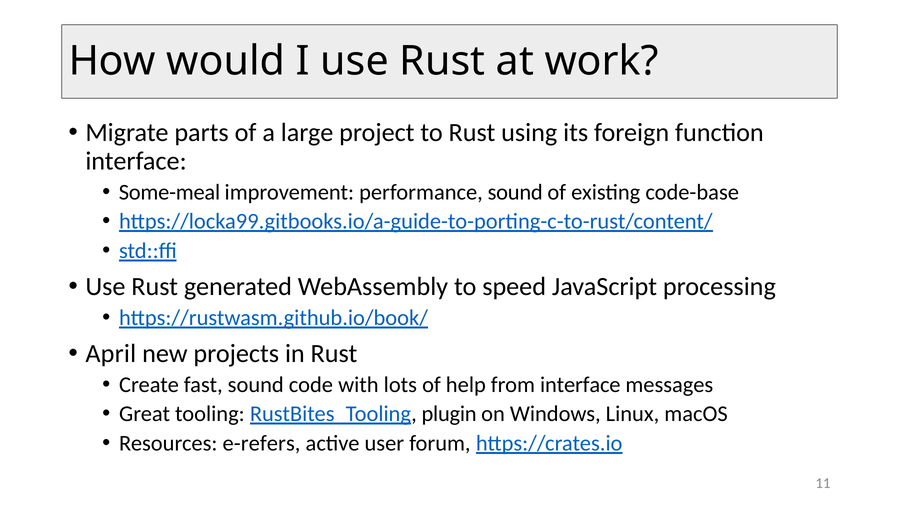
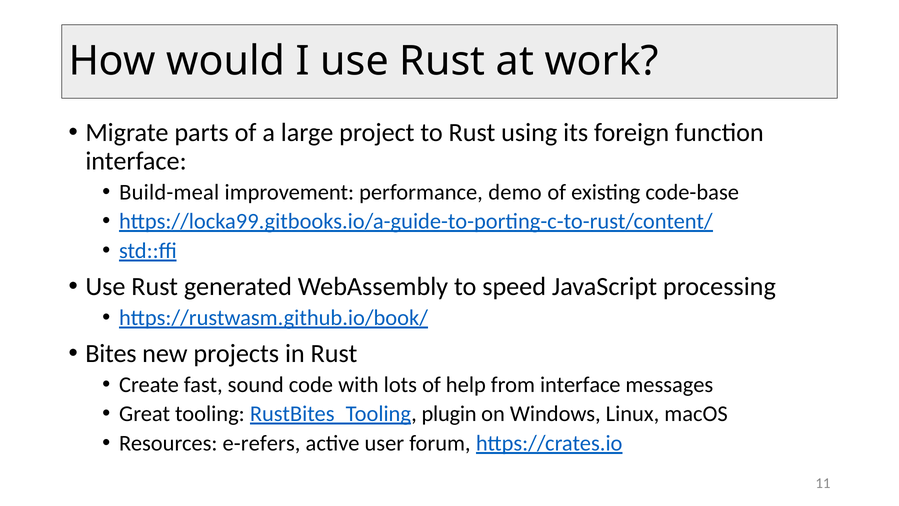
Some-meal: Some-meal -> Build-meal
performance sound: sound -> demo
April: April -> Bites
